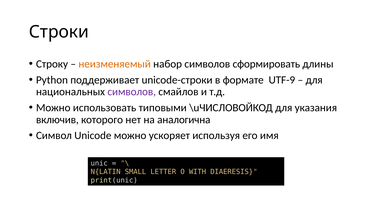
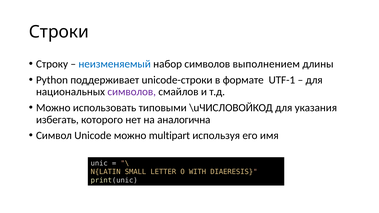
неизменяемый colour: orange -> blue
сформировать: сформировать -> выполнением
UTF-9: UTF-9 -> UTF-1
включив: включив -> избегать
ускоряет: ускоряет -> multipart
